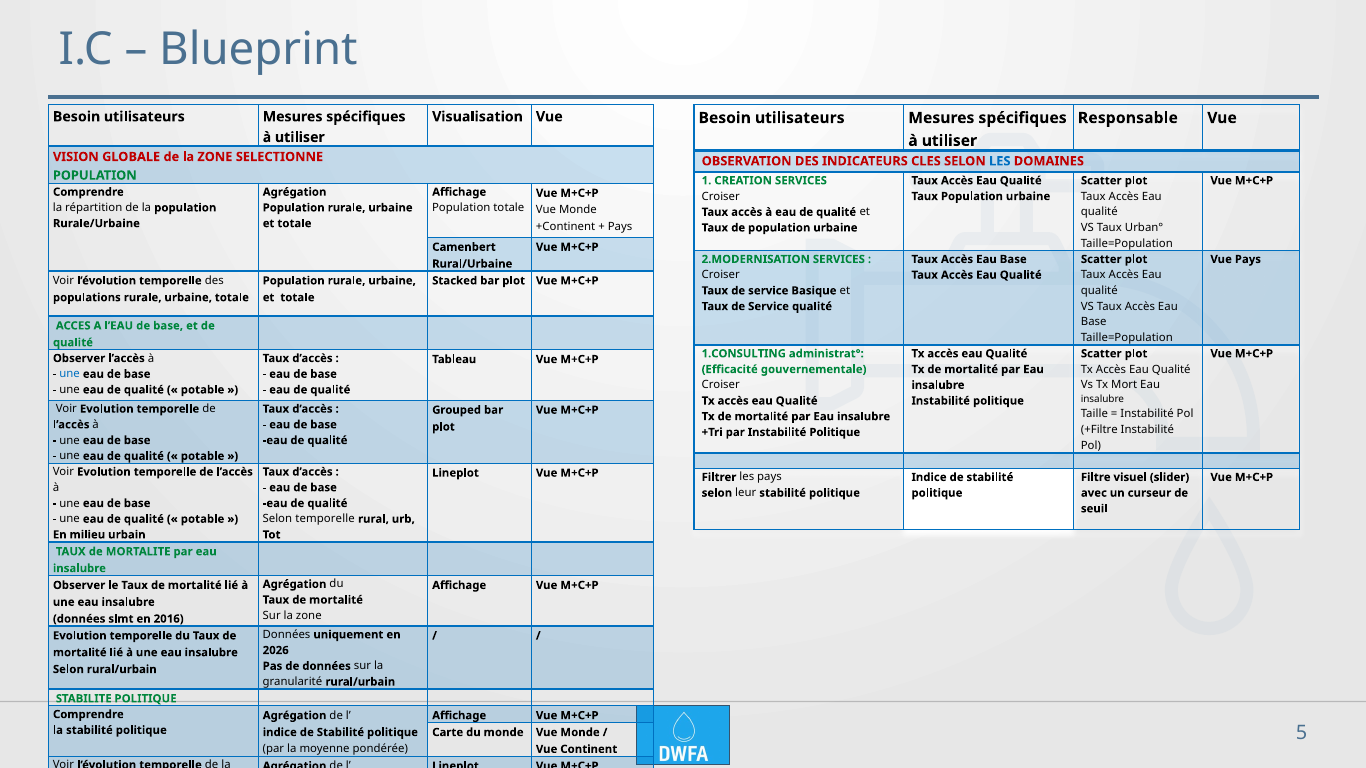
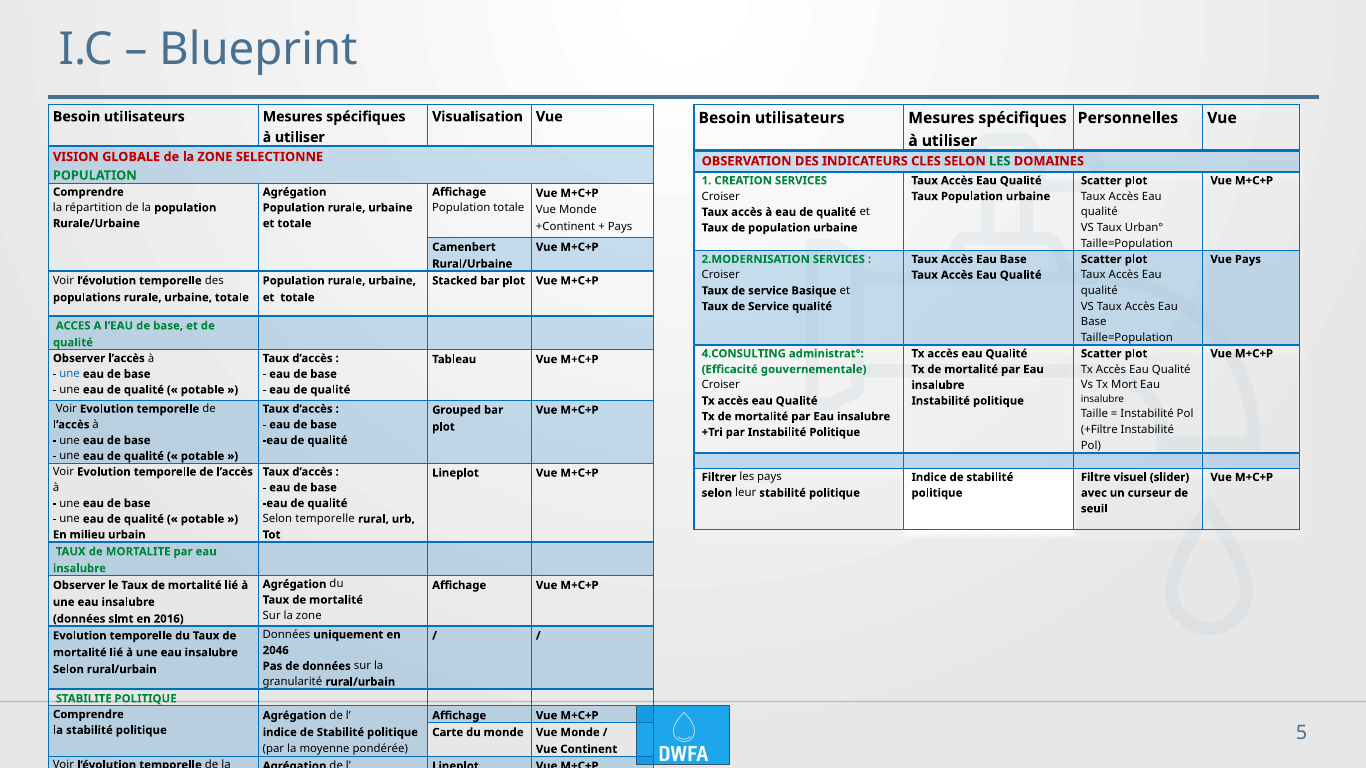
Responsable: Responsable -> Personnelles
LES at (1000, 161) colour: blue -> green
1.CONSULTING: 1.CONSULTING -> 4.CONSULTING
2026: 2026 -> 2046
